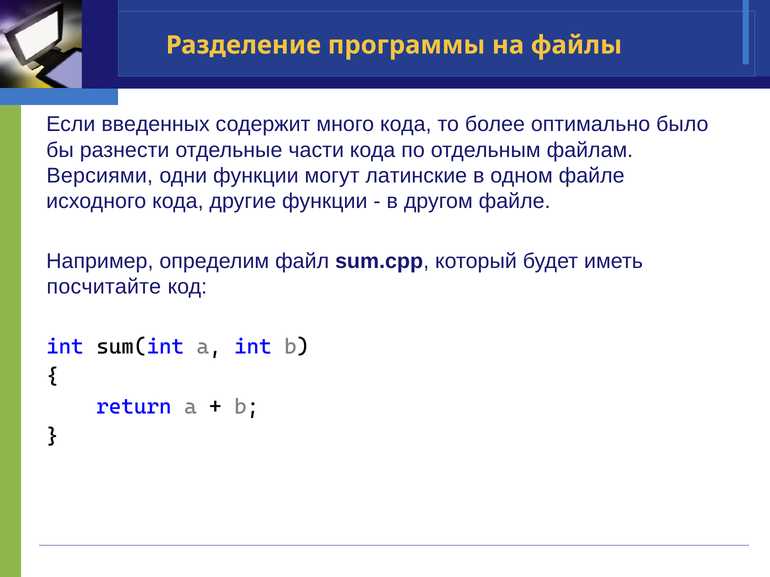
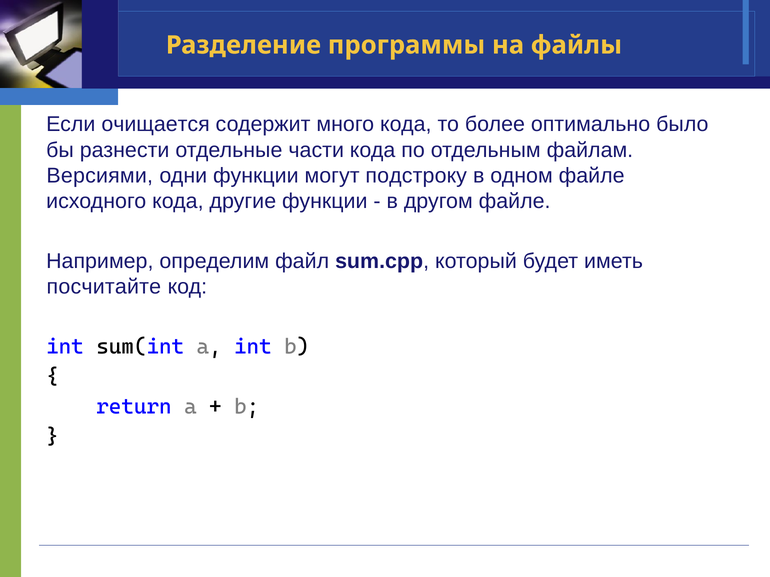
введенных: введенных -> очищается
латинские: латинские -> подстроку
